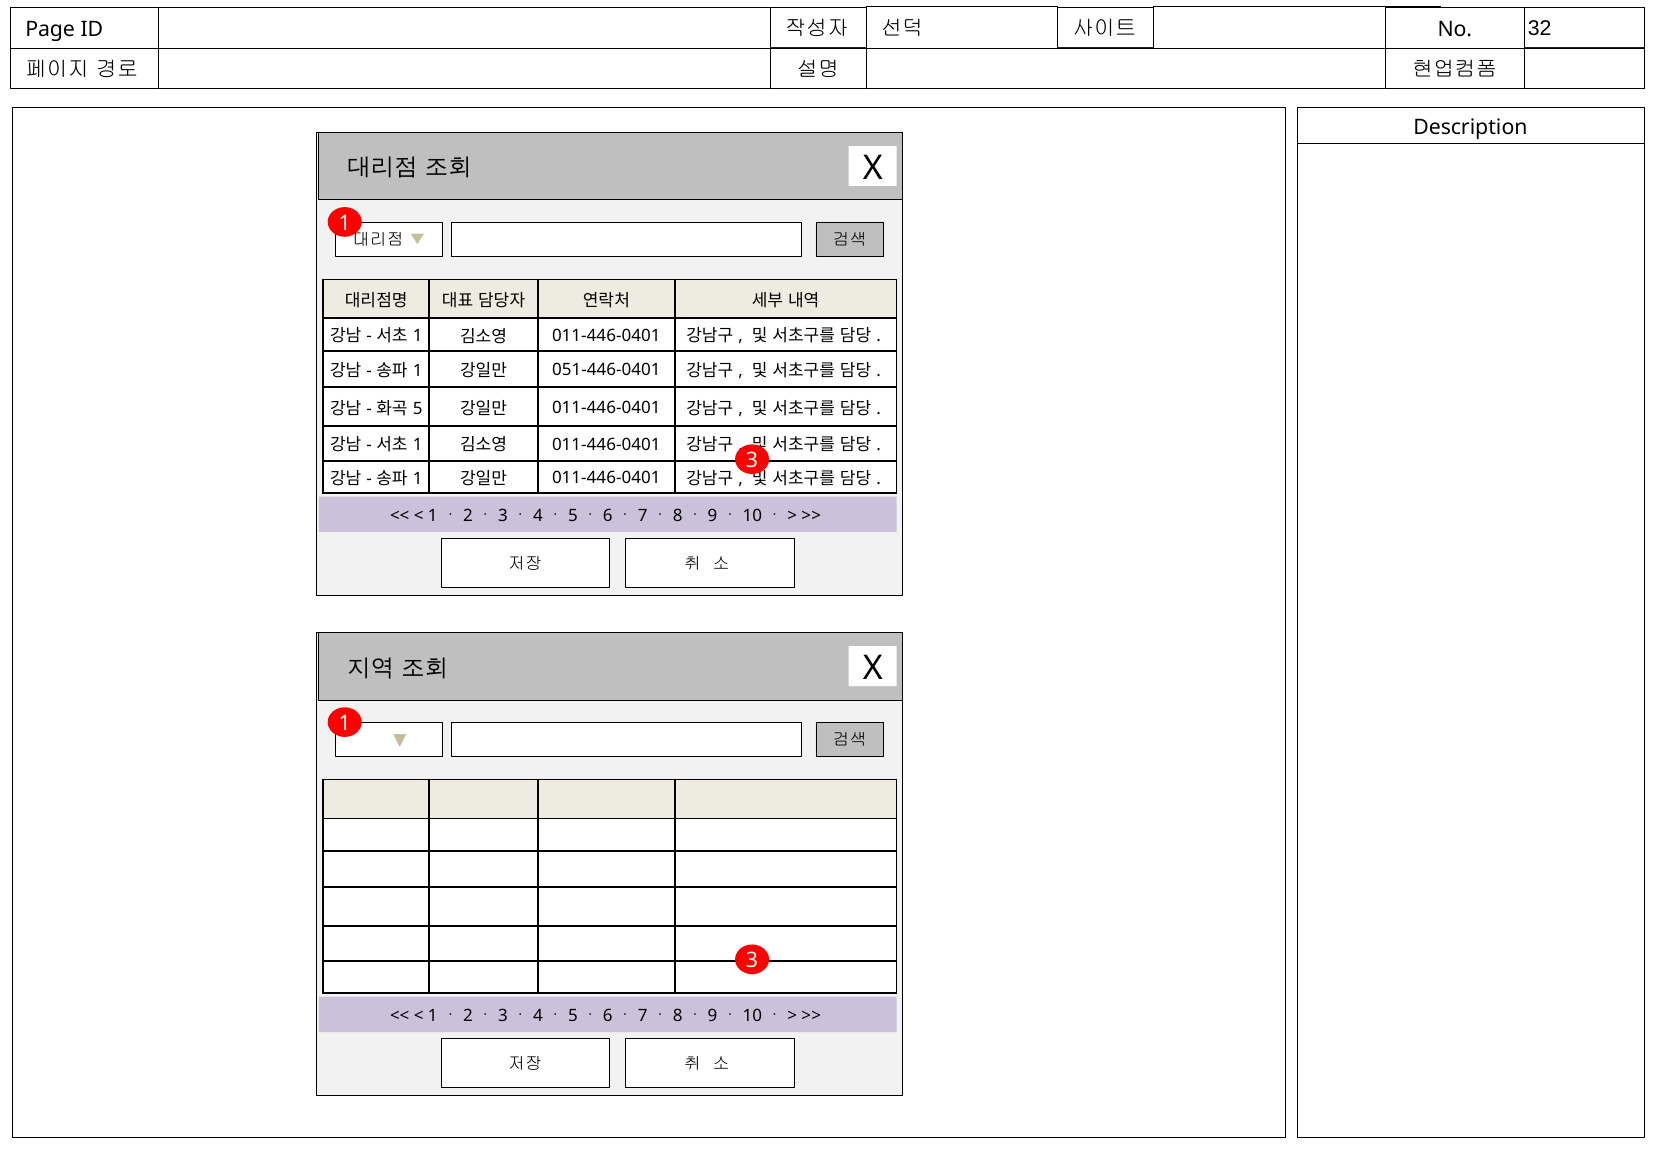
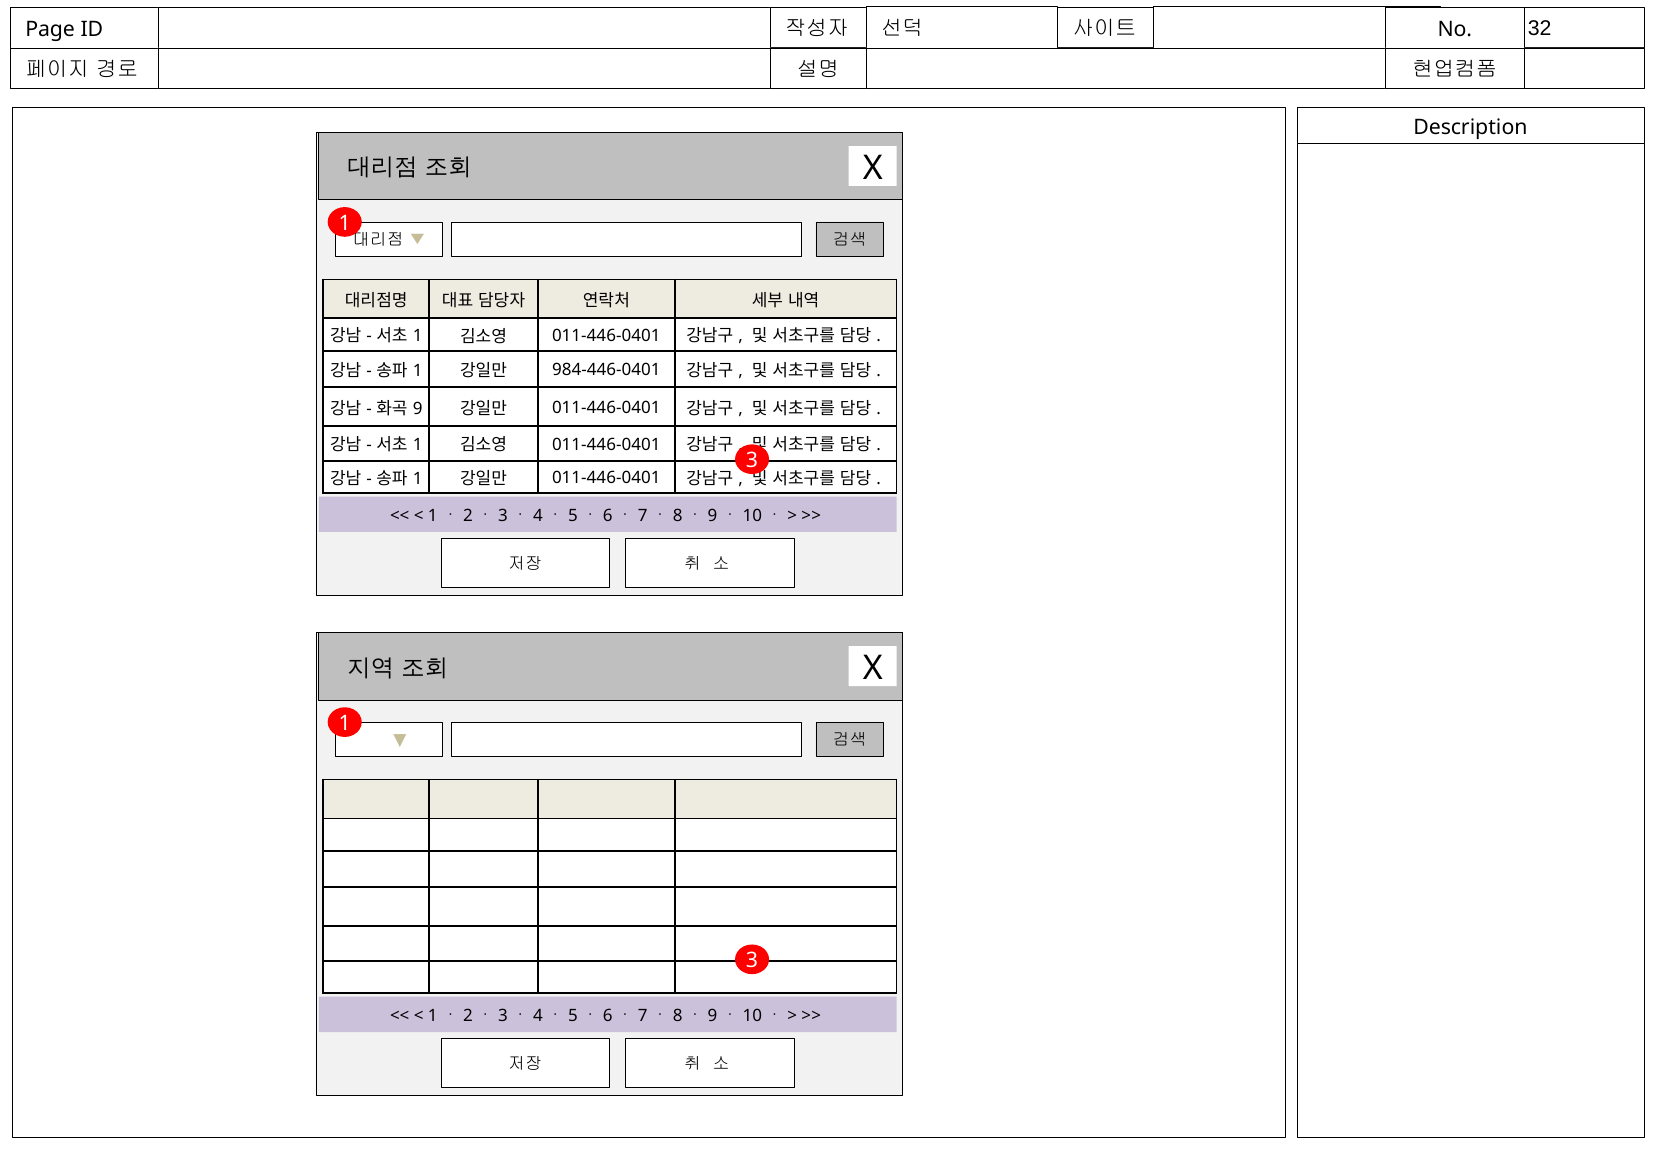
051-446-0401: 051-446-0401 -> 984-446-0401
5: 5 -> 9
